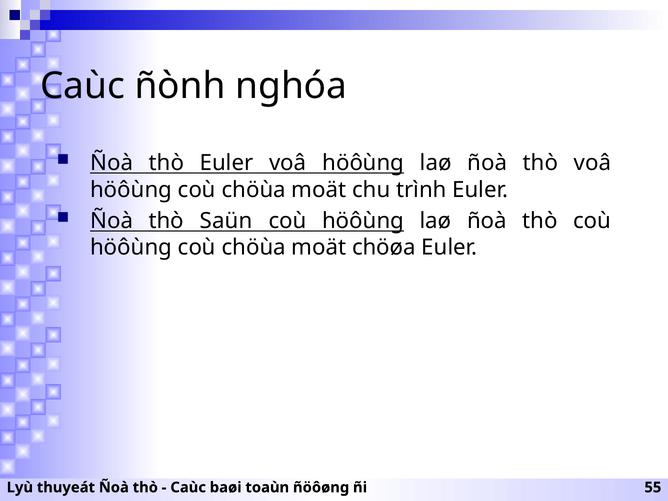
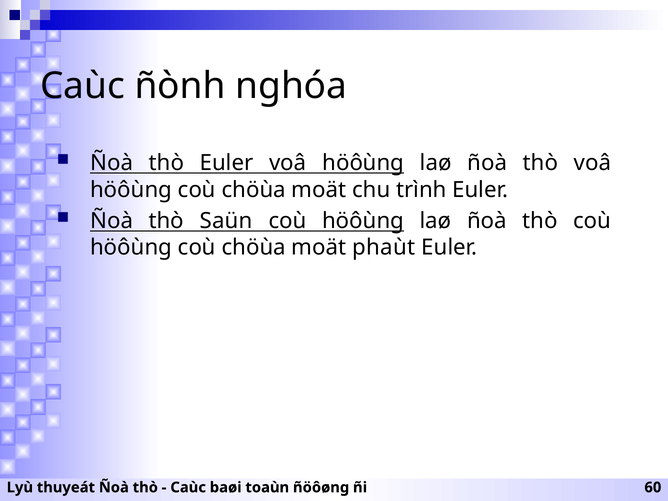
chöøa: chöøa -> phaùt
55: 55 -> 60
